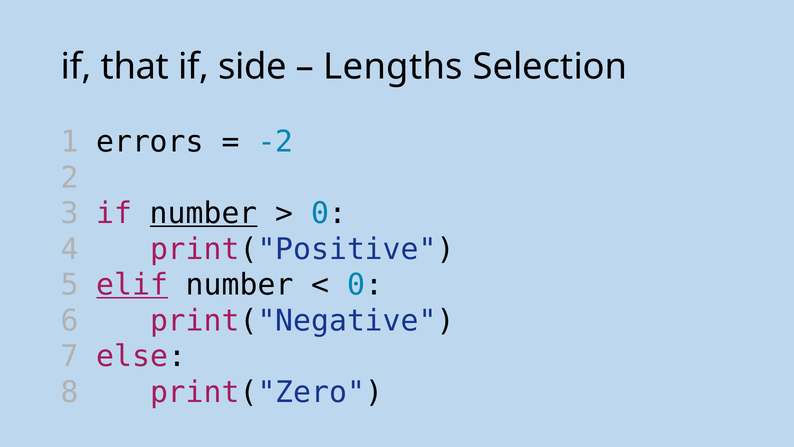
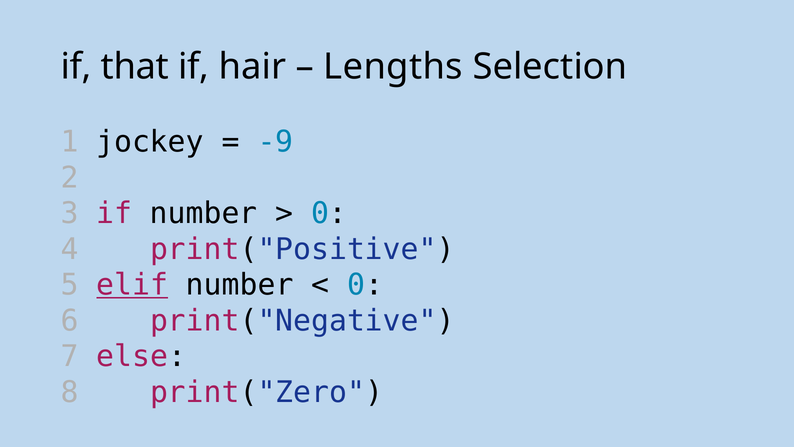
side: side -> hair
errors: errors -> jockey
-2: -2 -> -9
number at (204, 213) underline: present -> none
